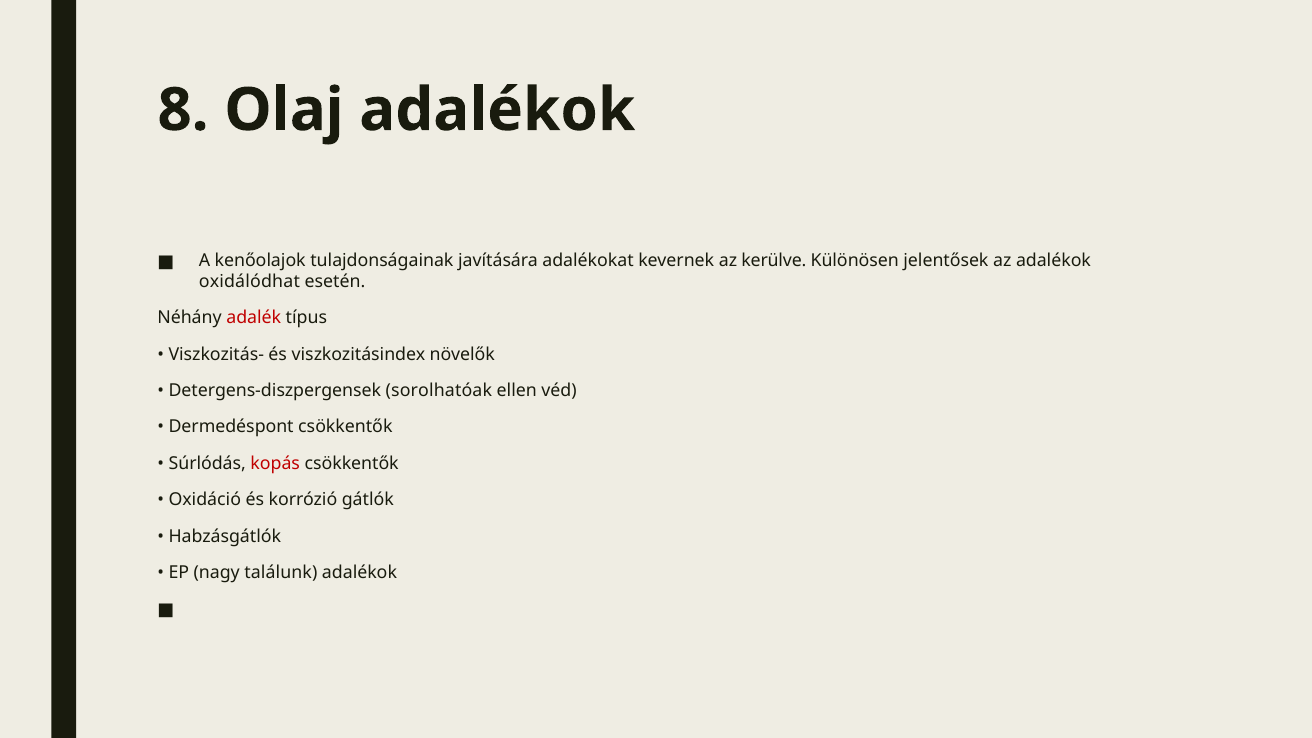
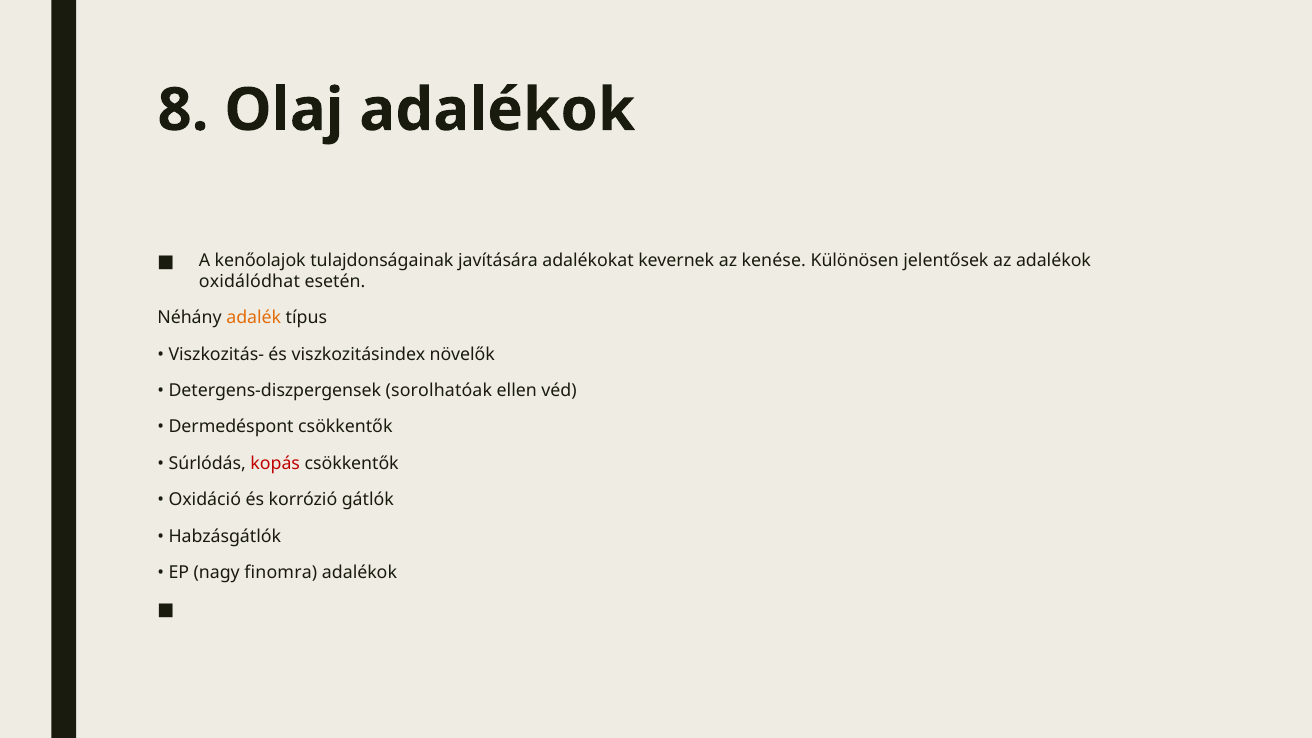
kerülve: kerülve -> kenése
adalék colour: red -> orange
találunk: találunk -> finomra
